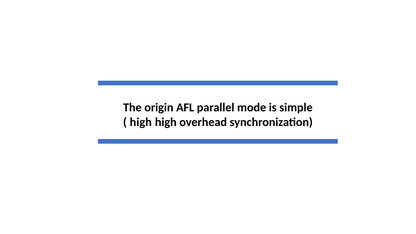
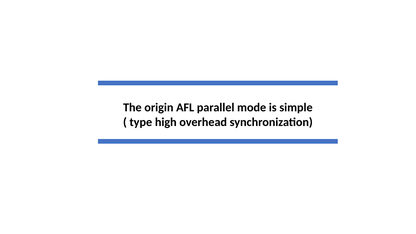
high at (141, 122): high -> type
